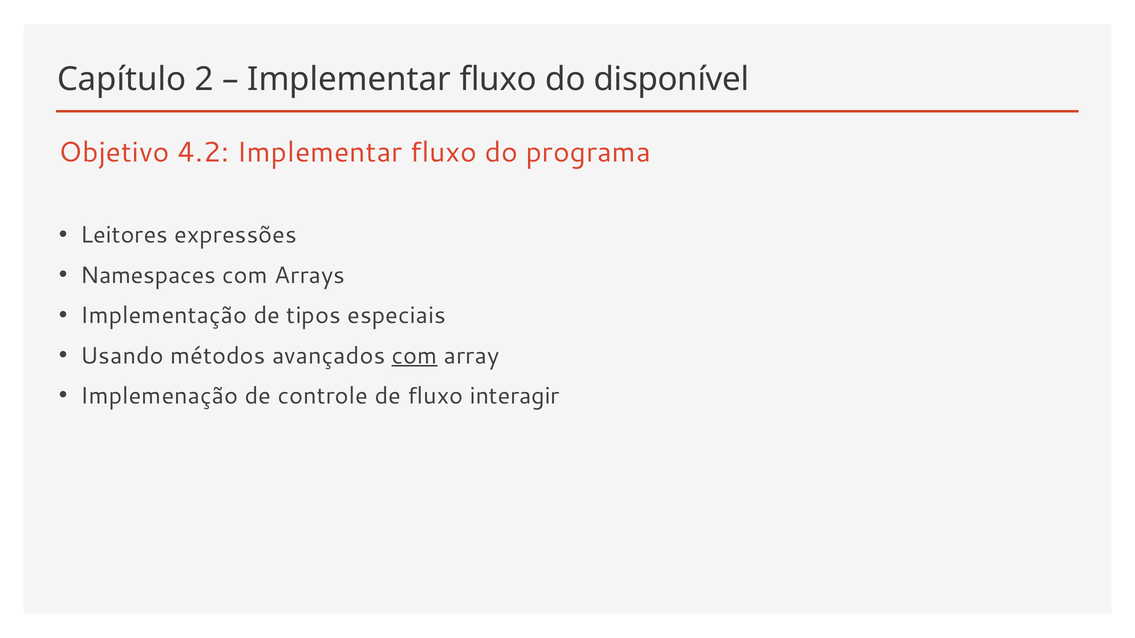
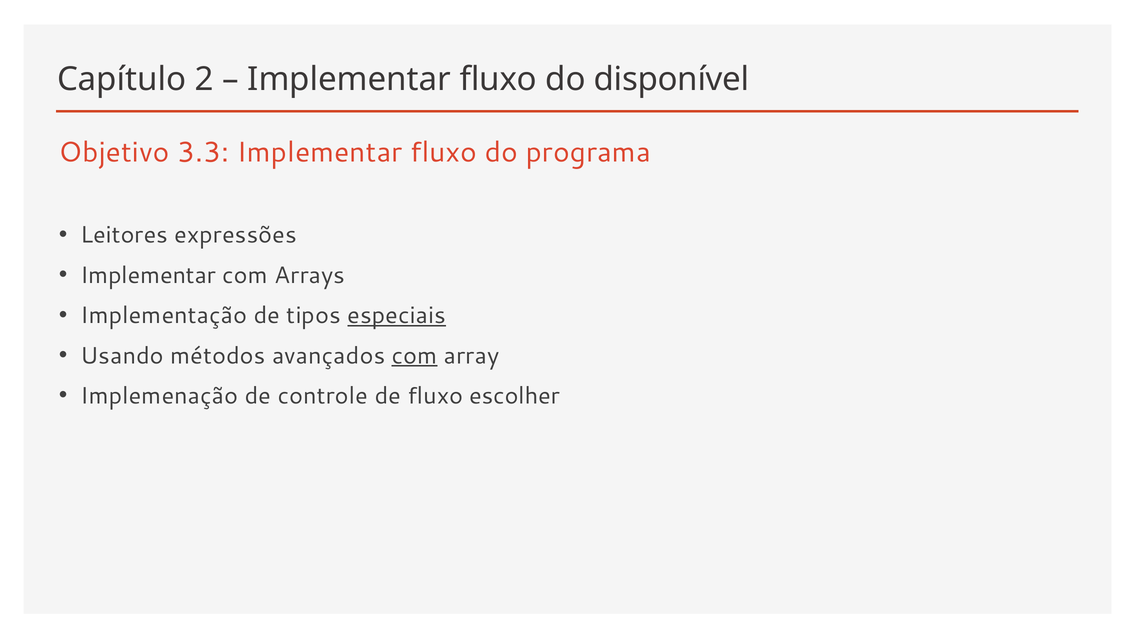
4.2: 4.2 -> 3.3
Namespaces at (148, 276): Namespaces -> Implementar
especiais underline: none -> present
interagir: interagir -> escolher
